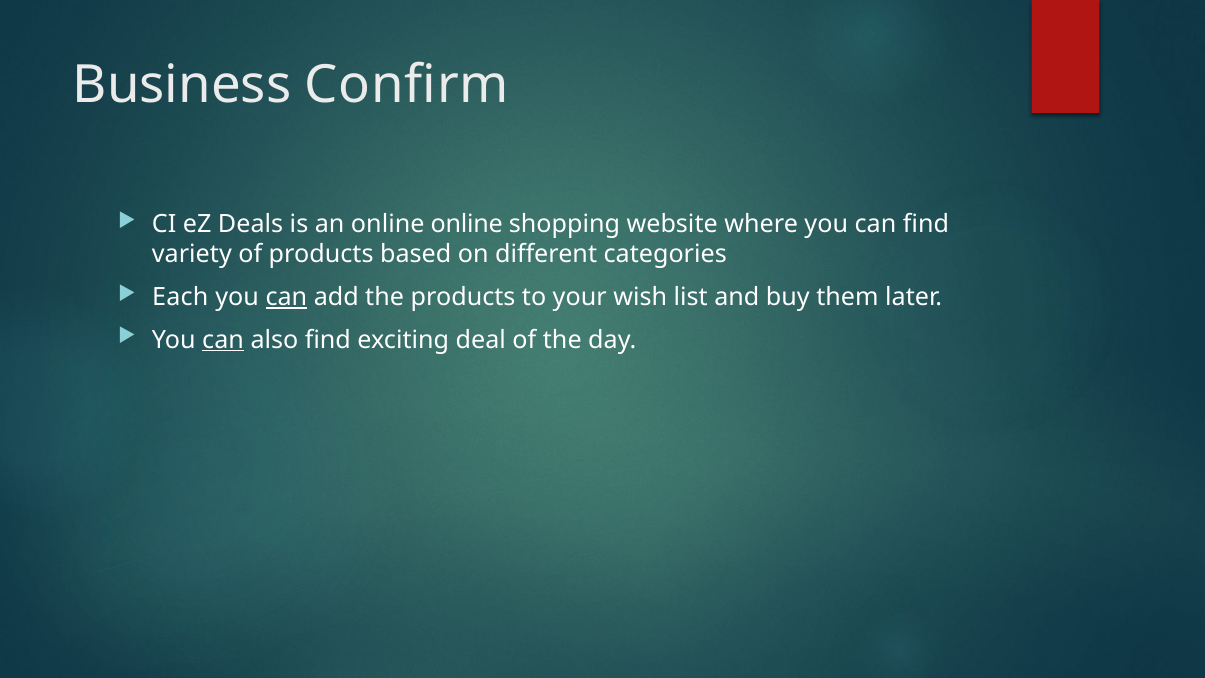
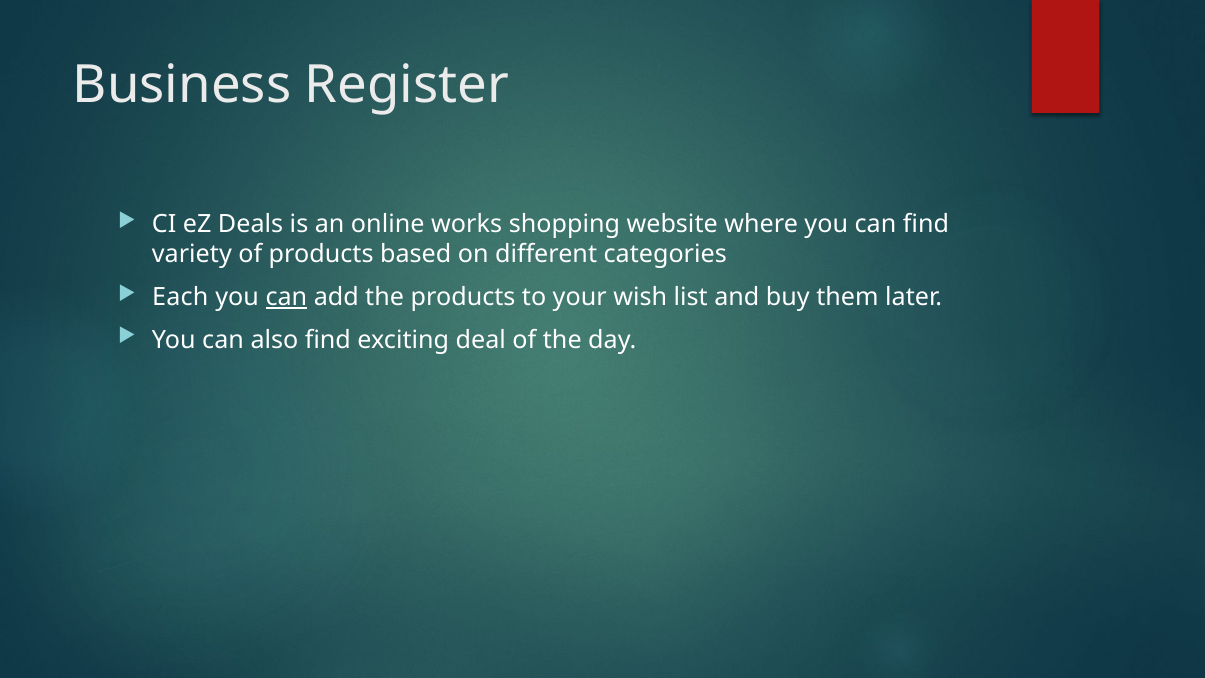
Confirm: Confirm -> Register
online online: online -> works
can at (223, 340) underline: present -> none
